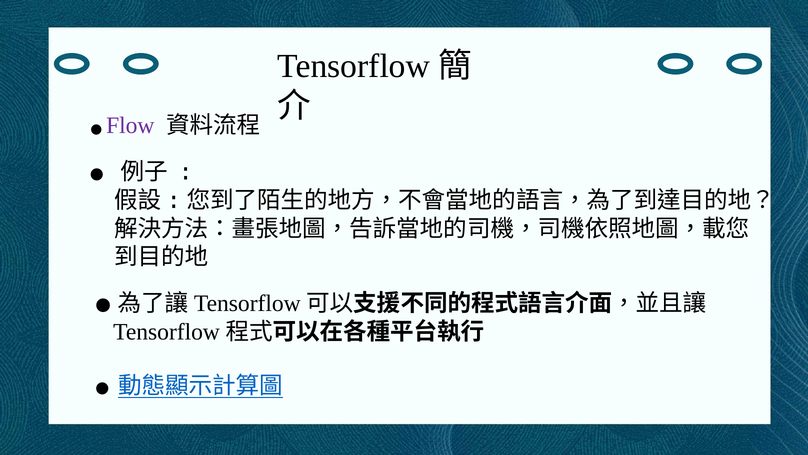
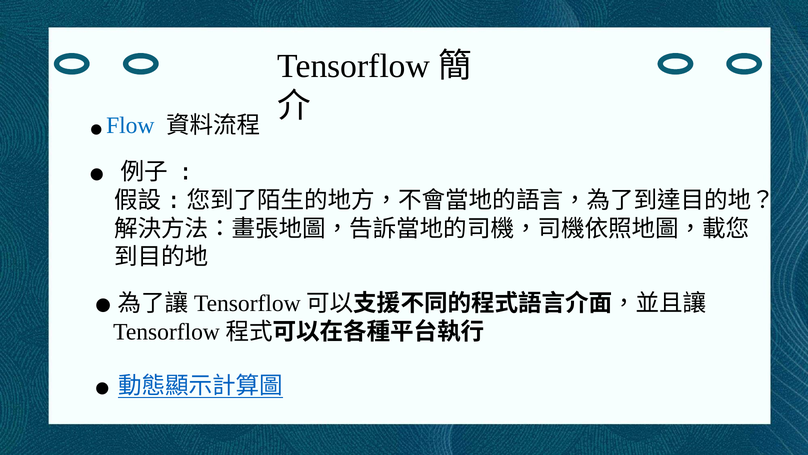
Flow colour: purple -> blue
